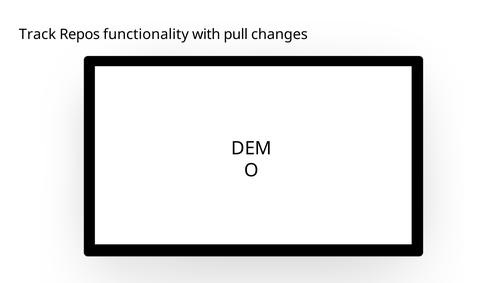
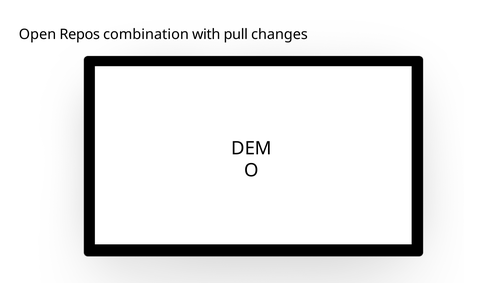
Track: Track -> Open
functionality: functionality -> combination
